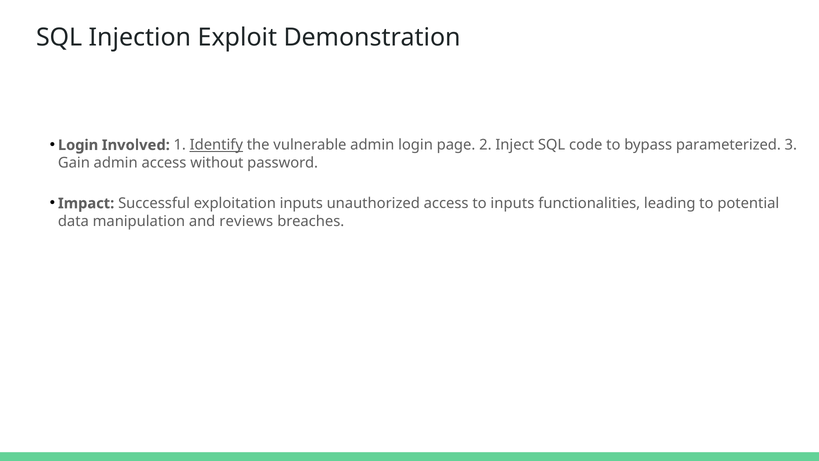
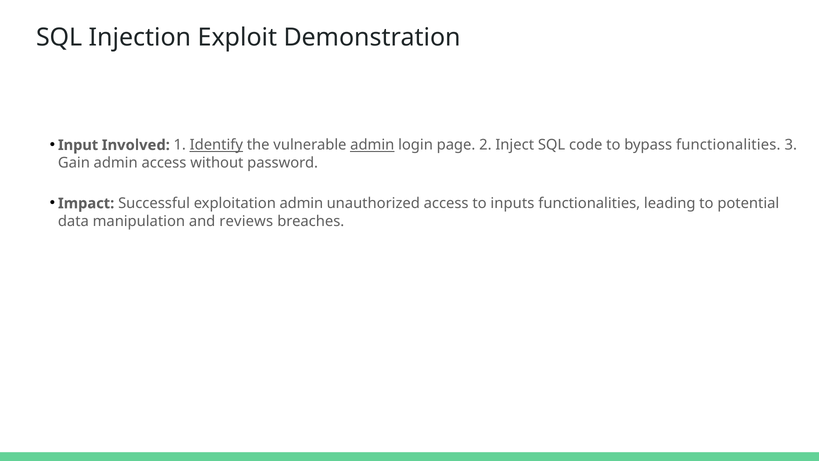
Login at (78, 145): Login -> Input
admin at (372, 145) underline: none -> present
bypass parameterized: parameterized -> functionalities
exploitation inputs: inputs -> admin
